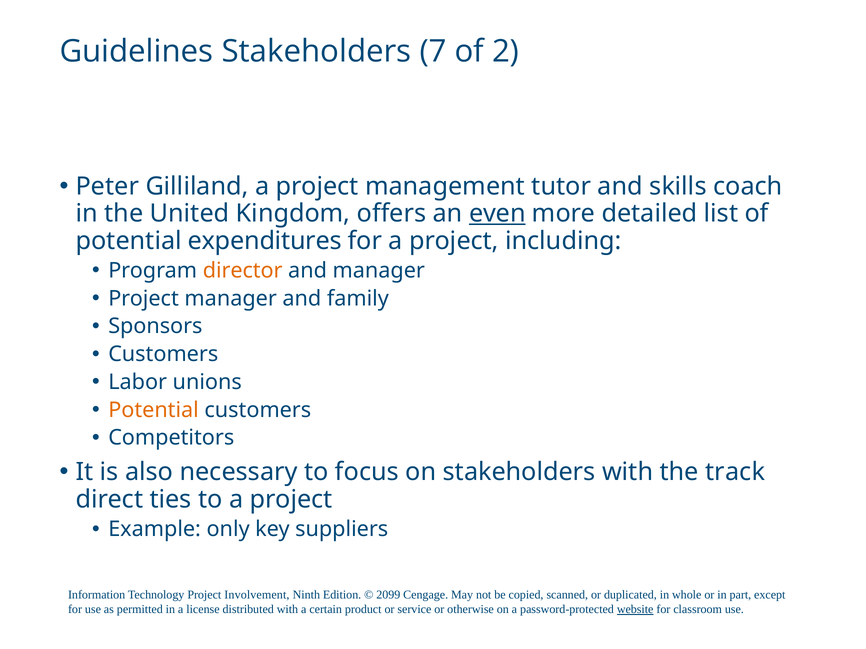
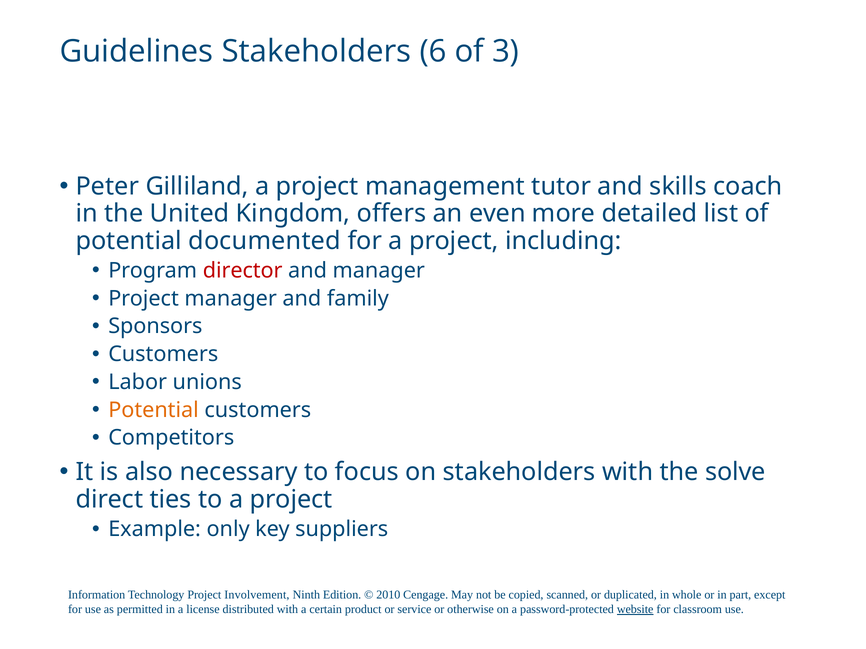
7: 7 -> 6
2: 2 -> 3
even underline: present -> none
expenditures: expenditures -> documented
director colour: orange -> red
track: track -> solve
2099: 2099 -> 2010
